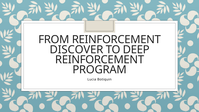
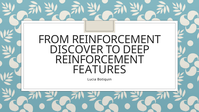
PROGRAM: PROGRAM -> FEATURES
